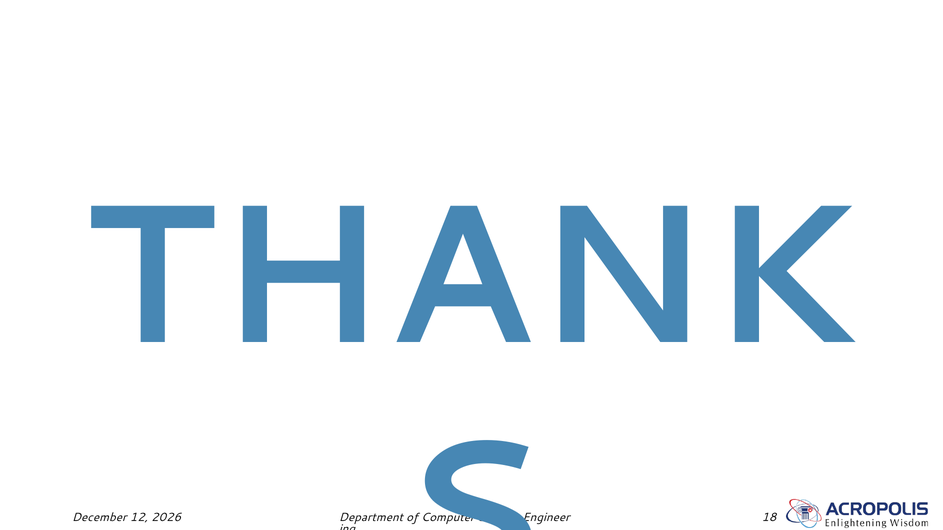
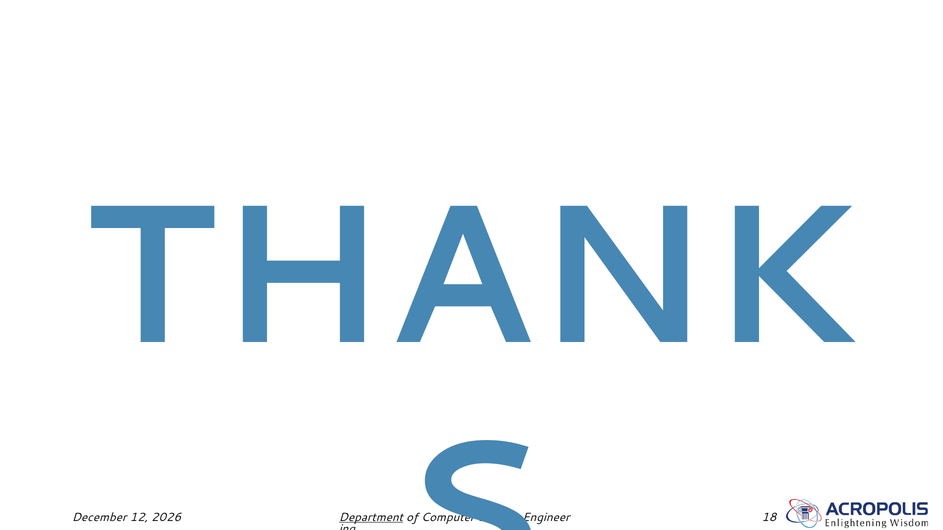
Department underline: none -> present
